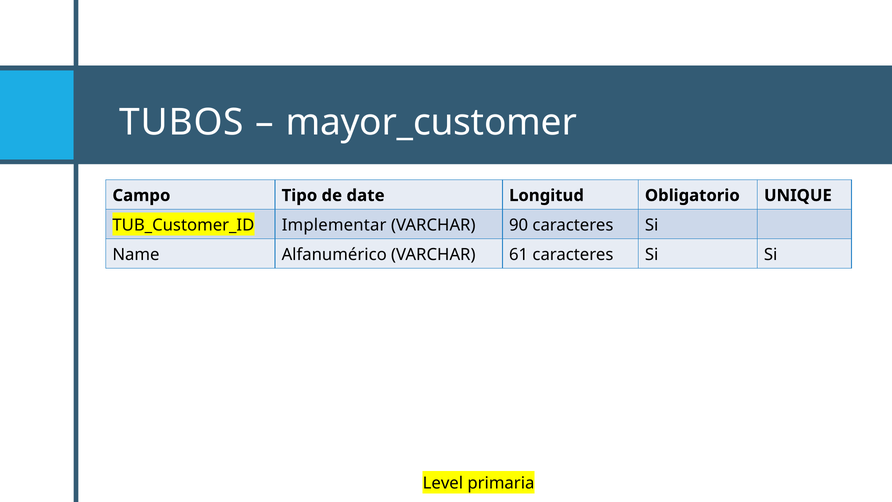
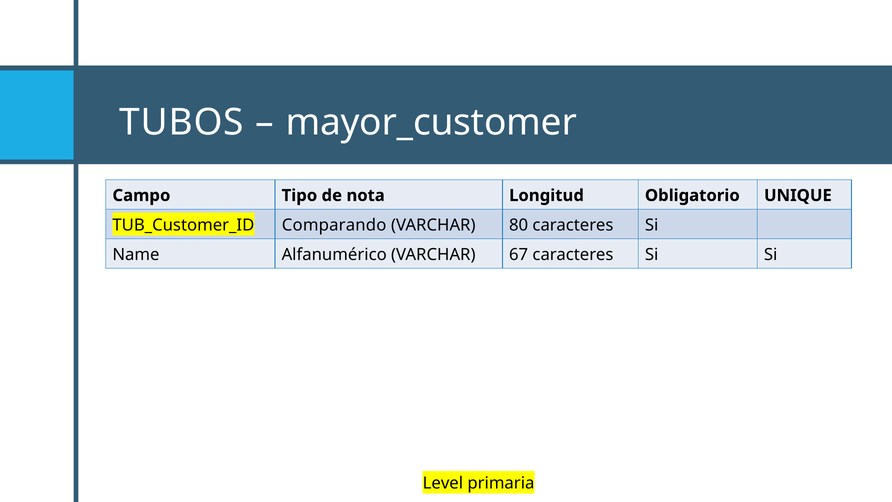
date: date -> nota
Implementar: Implementar -> Comparando
90: 90 -> 80
61: 61 -> 67
